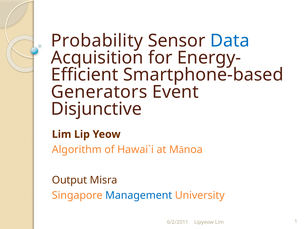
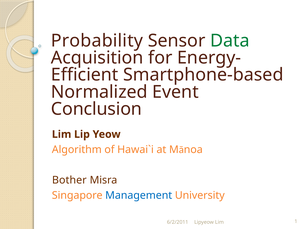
Data colour: blue -> green
Generators: Generators -> Normalized
Disjunctive: Disjunctive -> Conclusion
Output: Output -> Bother
